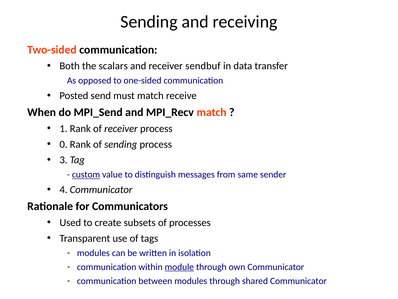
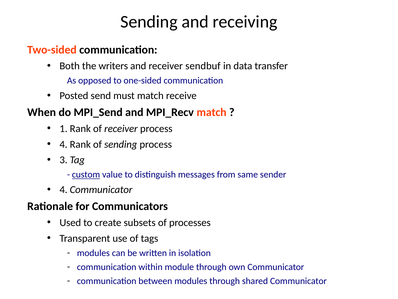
scalars: scalars -> writers
0 at (64, 144): 0 -> 4
module underline: present -> none
